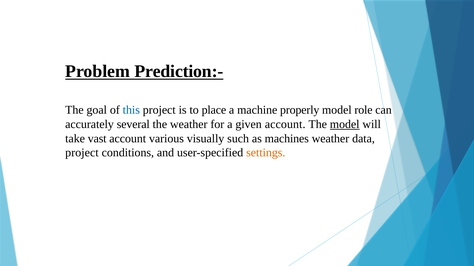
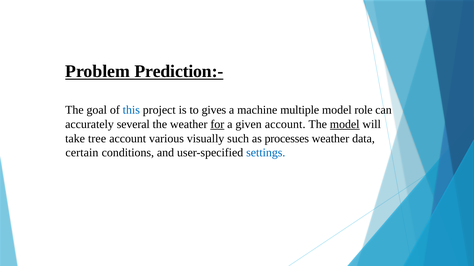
place: place -> gives
properly: properly -> multiple
for underline: none -> present
vast: vast -> tree
machines: machines -> processes
project at (82, 153): project -> certain
settings colour: orange -> blue
